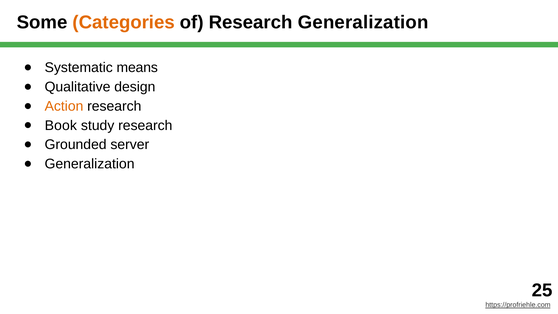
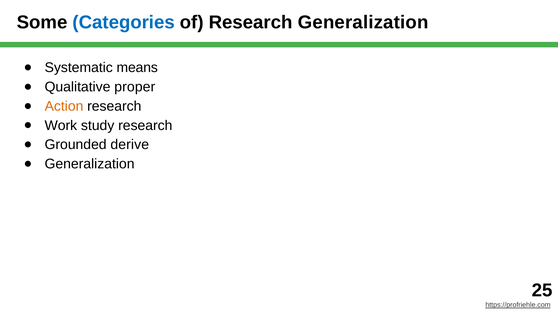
Categories colour: orange -> blue
design: design -> proper
Book: Book -> Work
server: server -> derive
